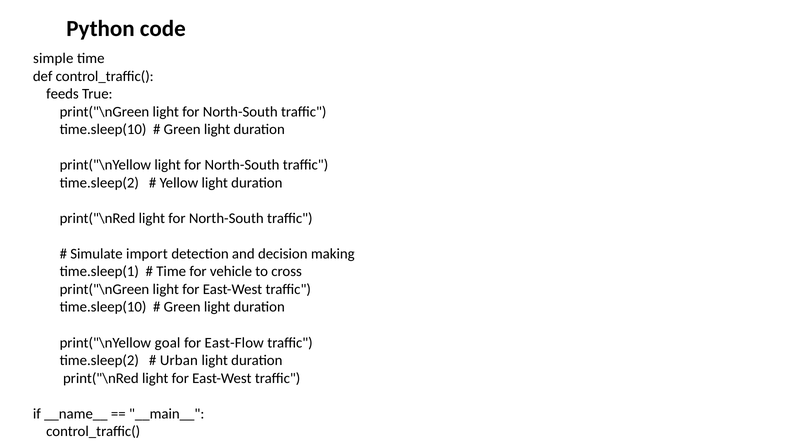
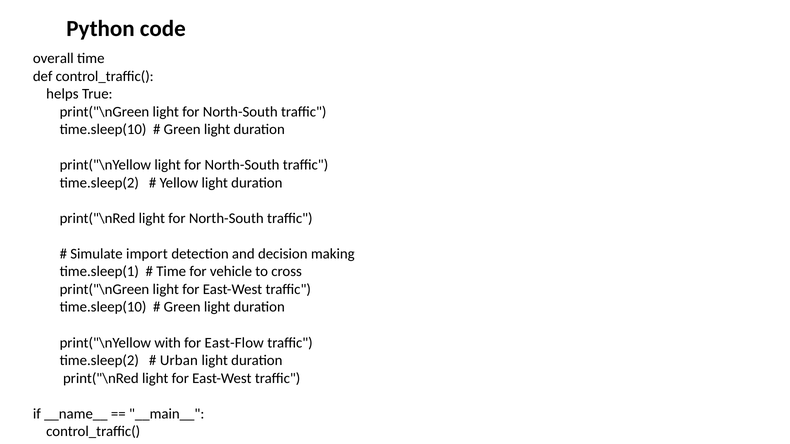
simple: simple -> overall
feeds: feeds -> helps
goal: goal -> with
